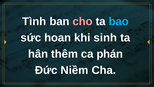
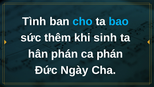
cho colour: pink -> light blue
hoan: hoan -> thêm
hân thêm: thêm -> phán
Niềm: Niềm -> Ngày
